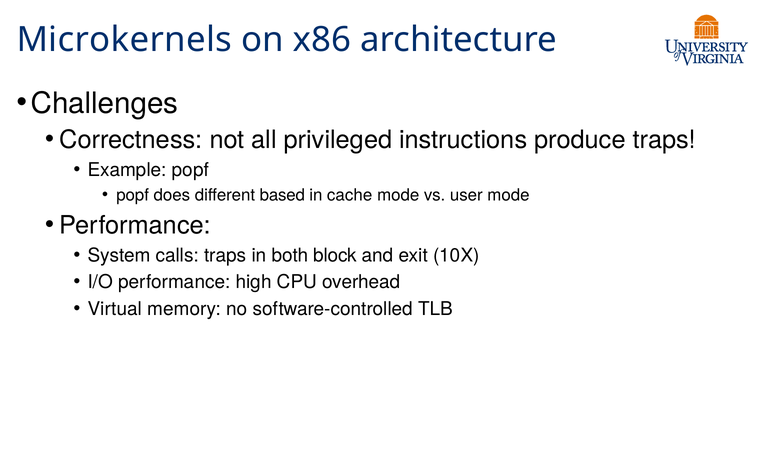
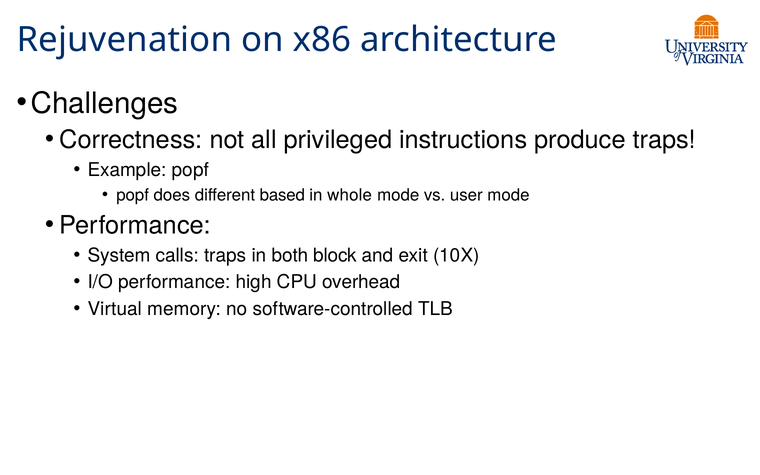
Microkernels: Microkernels -> Rejuvenation
cache: cache -> whole
